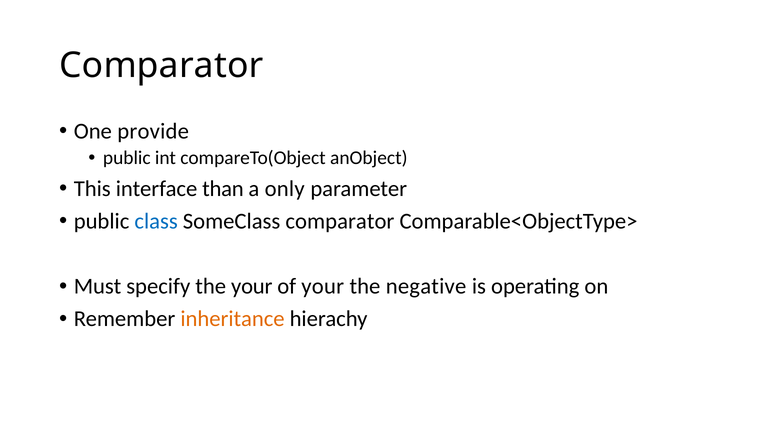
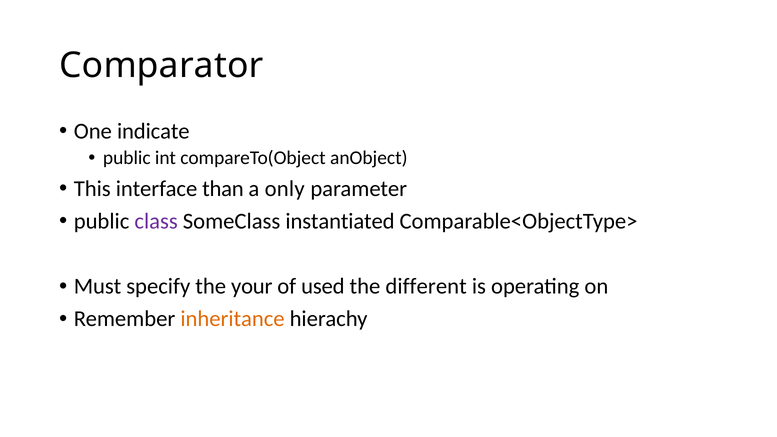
provide: provide -> indicate
class colour: blue -> purple
SomeClass comparator: comparator -> instantiated
of your: your -> used
negative: negative -> different
